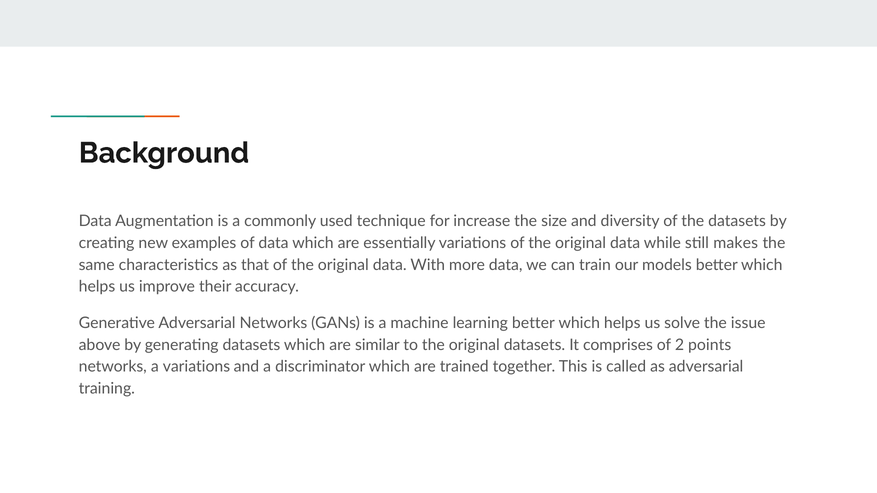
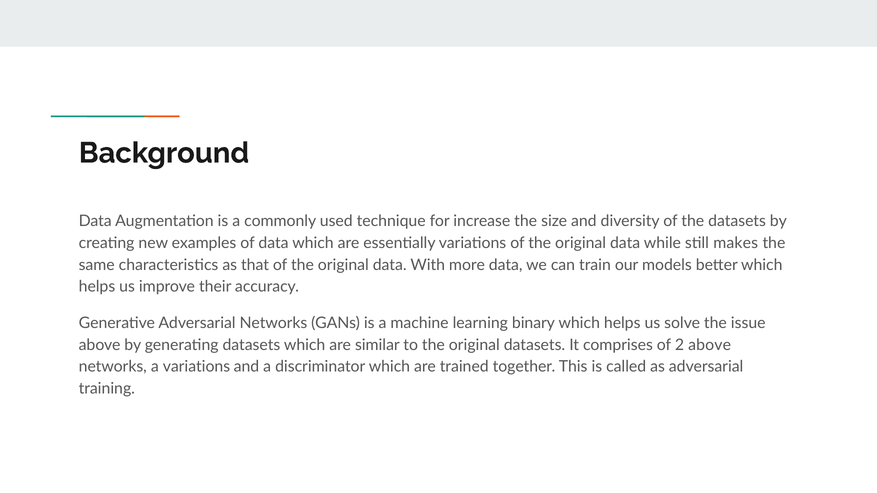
learning better: better -> binary
2 points: points -> above
